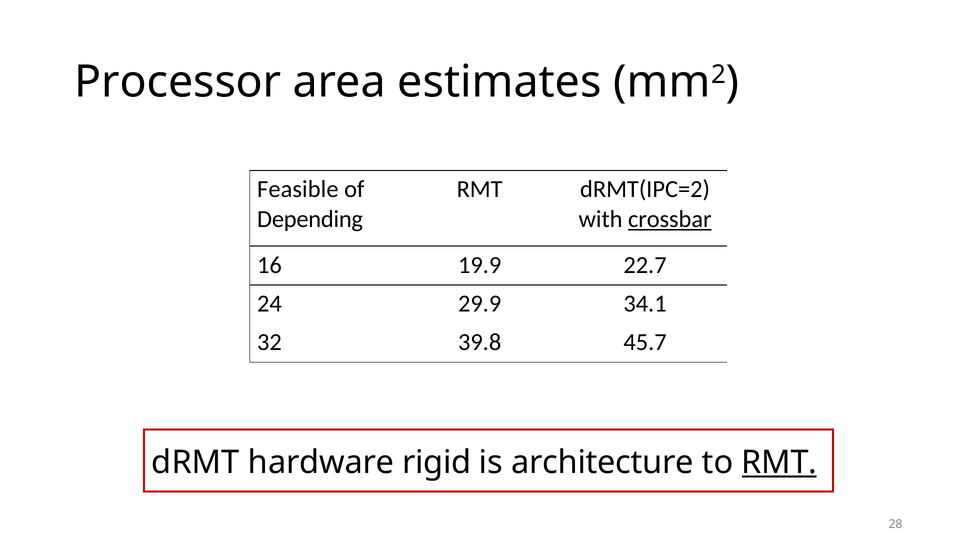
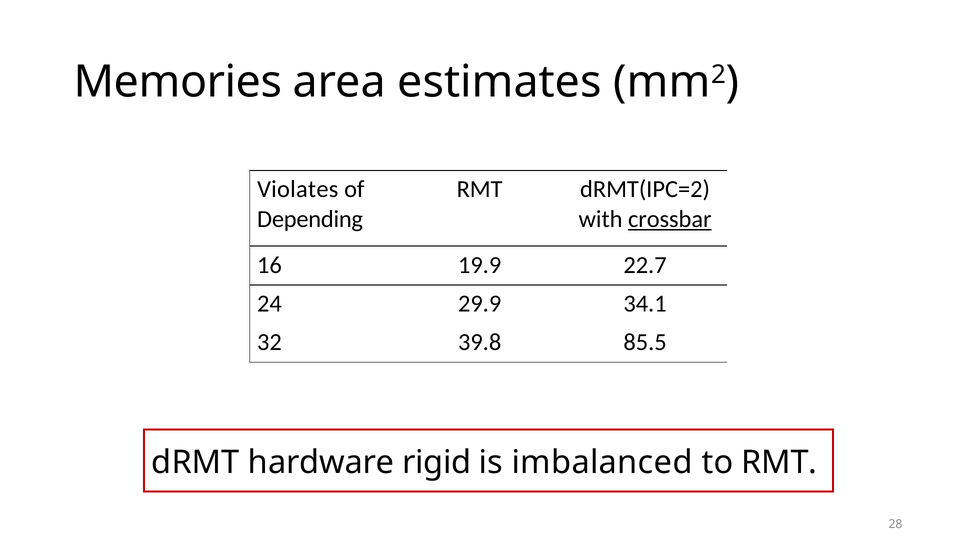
Processor: Processor -> Memories
Feasible: Feasible -> Violates
45.7: 45.7 -> 85.5
architecture: architecture -> imbalanced
RMT at (779, 462) underline: present -> none
